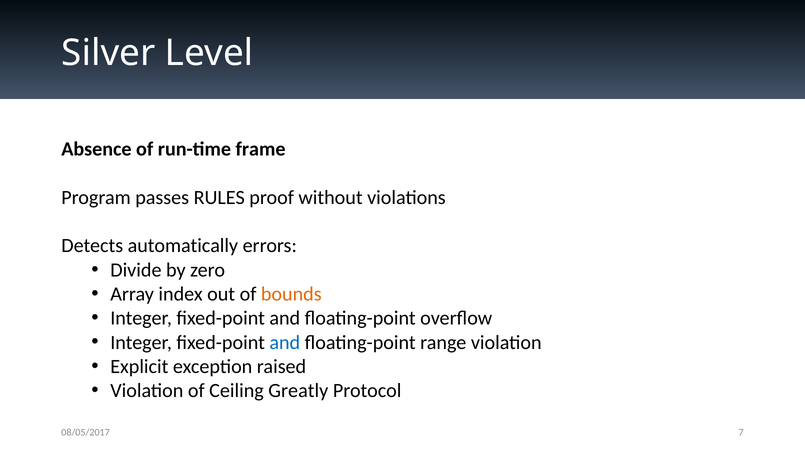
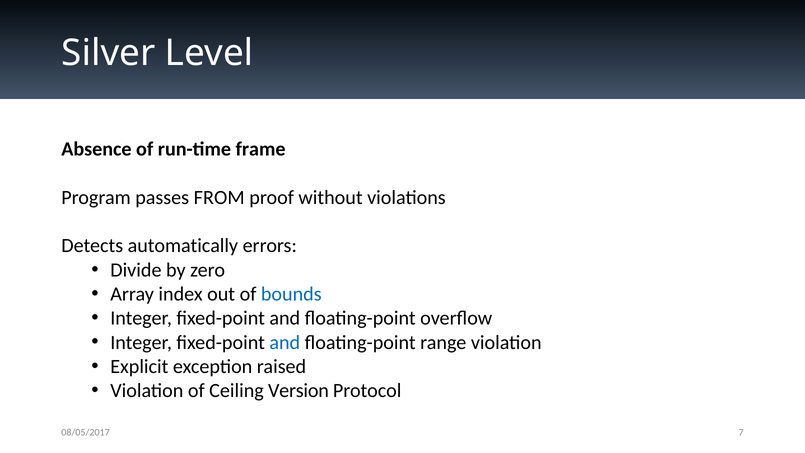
RULES: RULES -> FROM
bounds colour: orange -> blue
Greatly: Greatly -> Version
